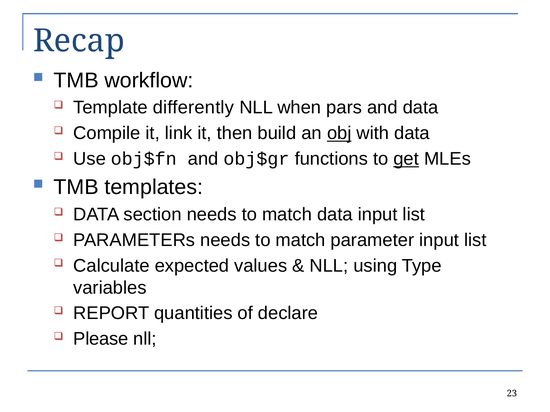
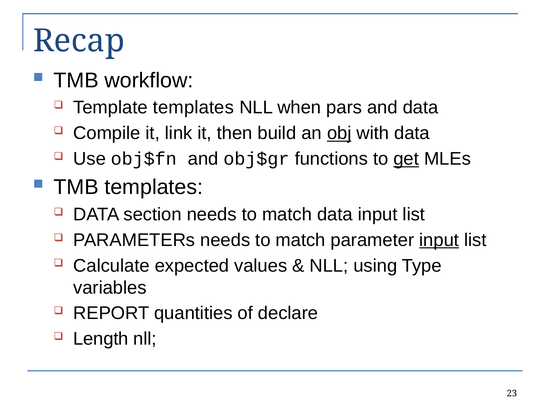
Template differently: differently -> templates
input at (439, 240) underline: none -> present
Please: Please -> Length
